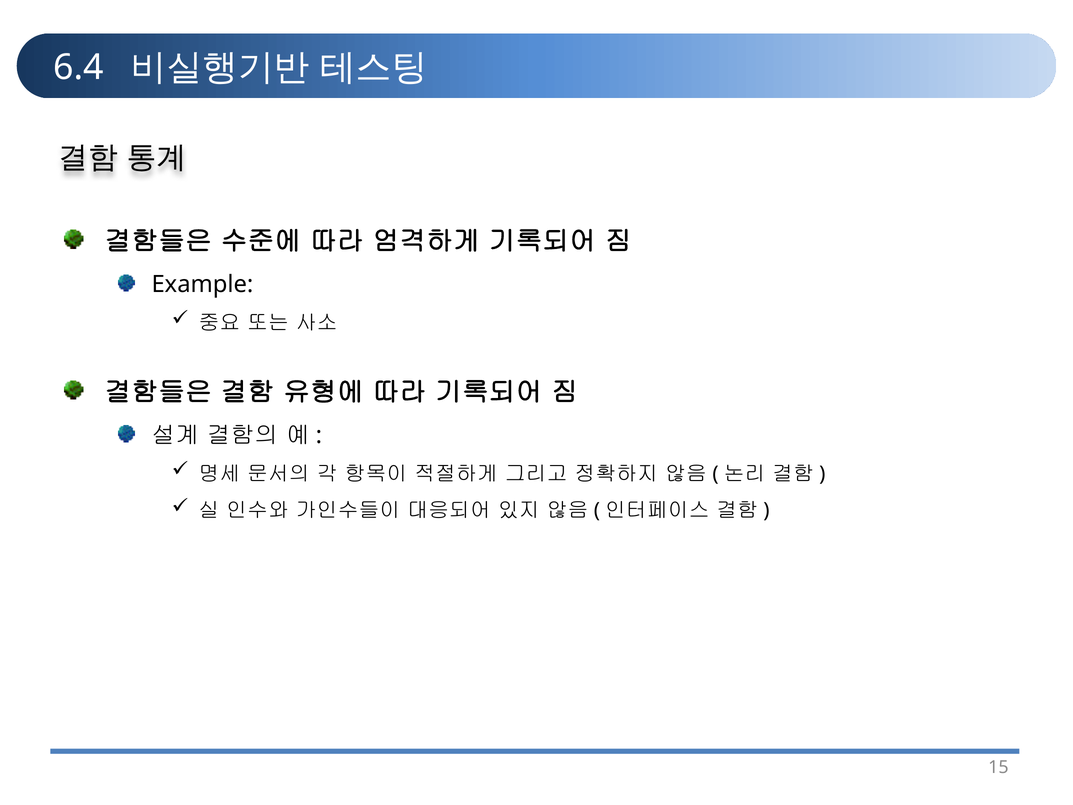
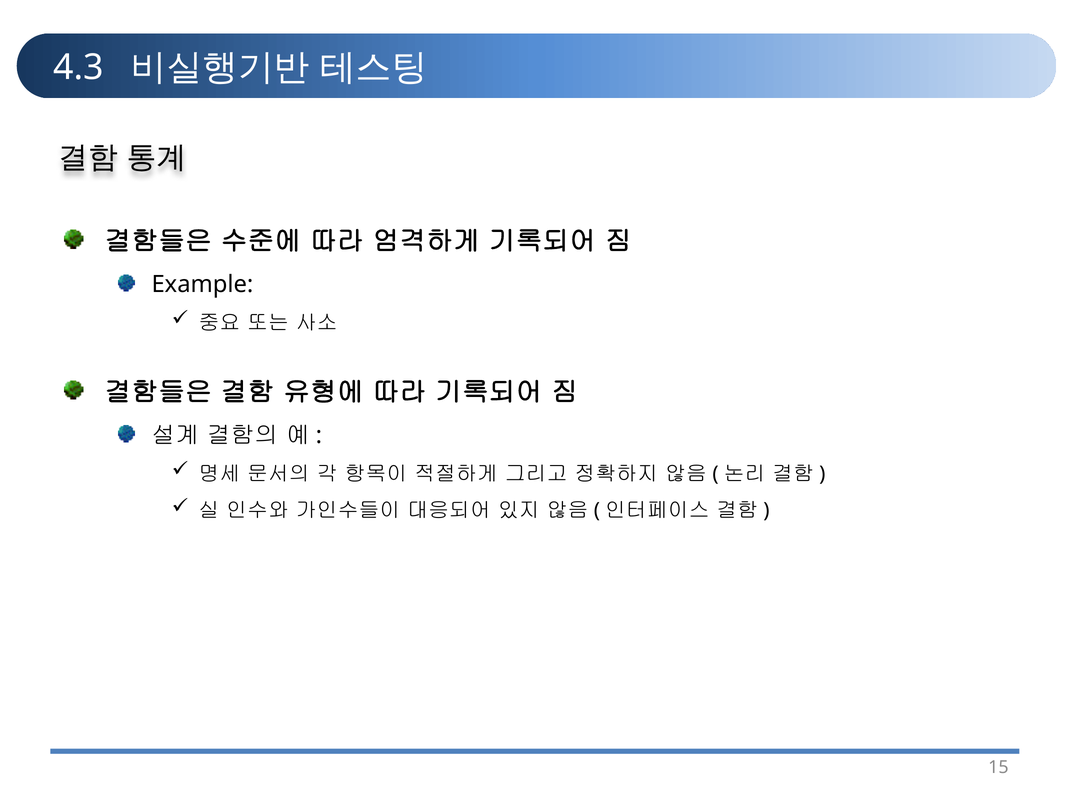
6.4: 6.4 -> 4.3
